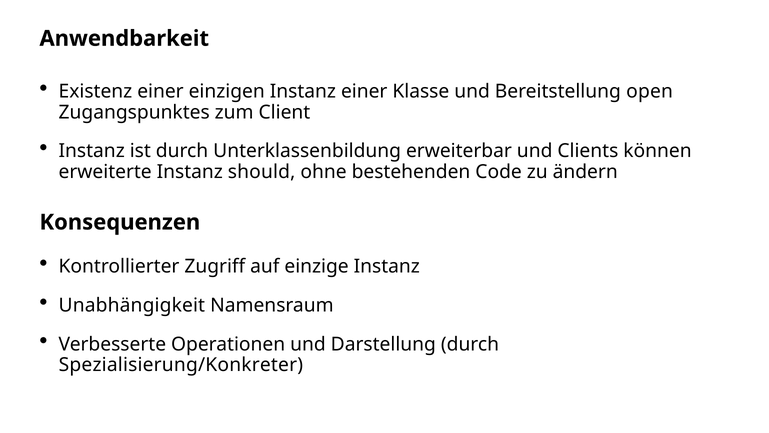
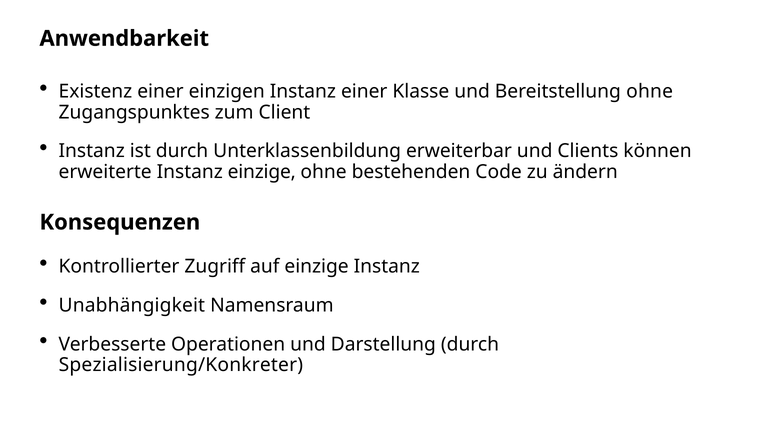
Bereitstellung open: open -> ohne
Instanz should: should -> einzige
